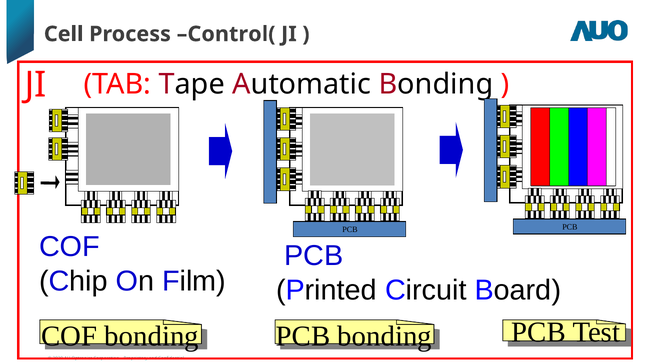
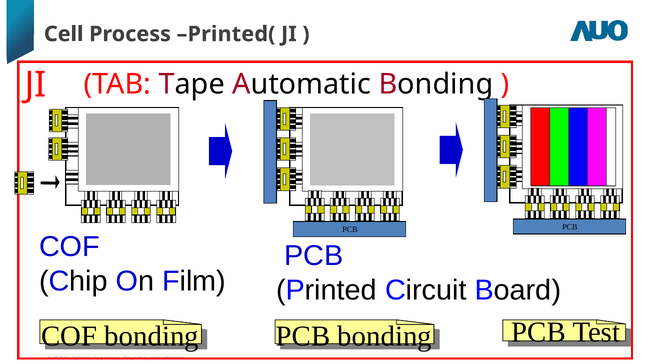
Control(: Control( -> Printed(
